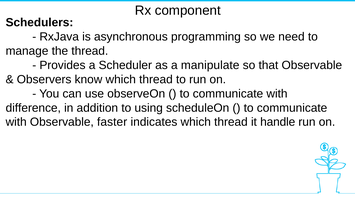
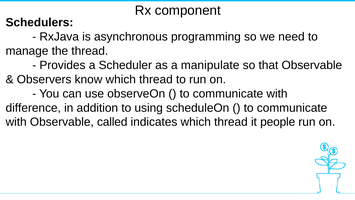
faster: faster -> called
handle: handle -> people
